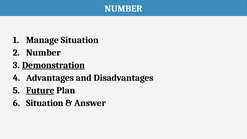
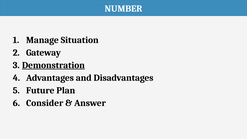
Number at (43, 53): Number -> Gateway
Future underline: present -> none
Situation at (45, 103): Situation -> Consider
